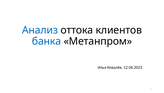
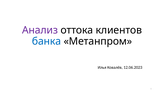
Анализ colour: blue -> purple
